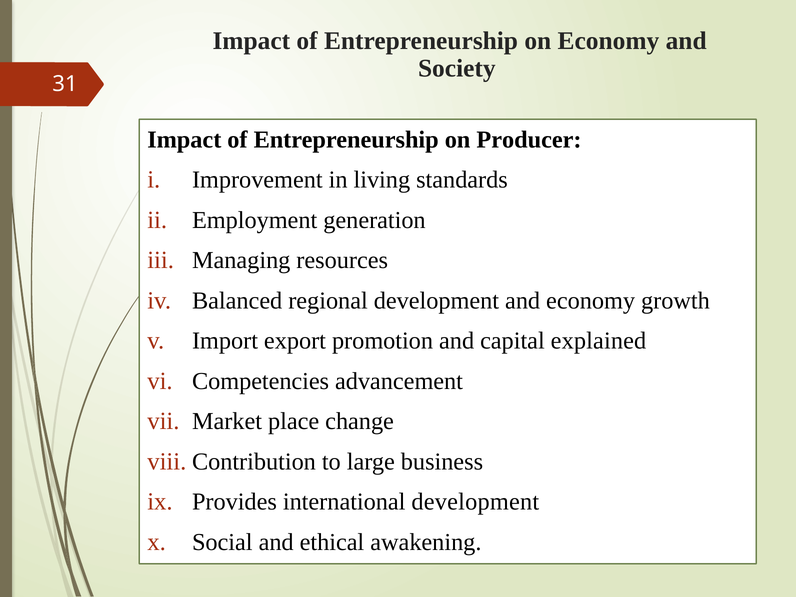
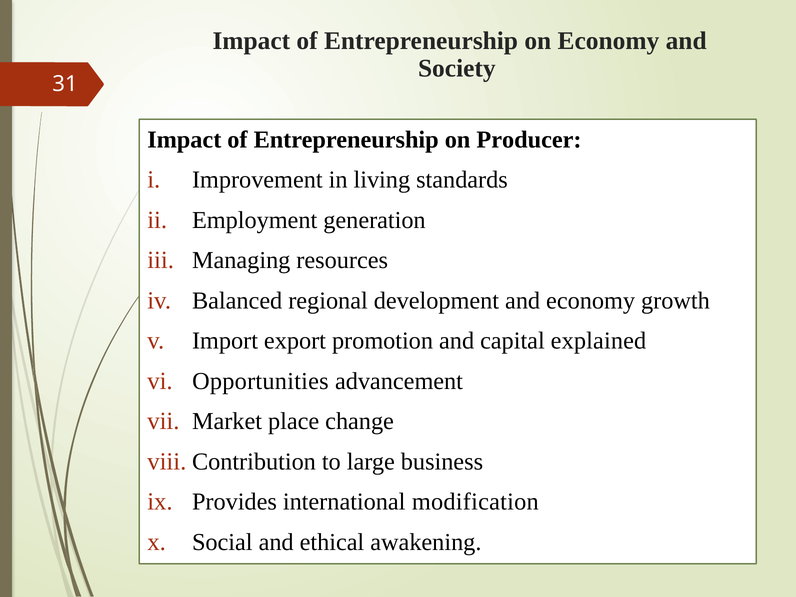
Competencies: Competencies -> Opportunities
international development: development -> modification
